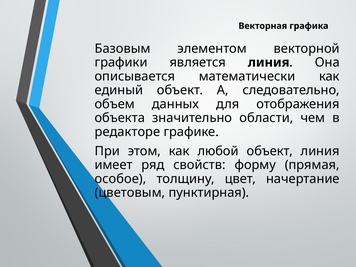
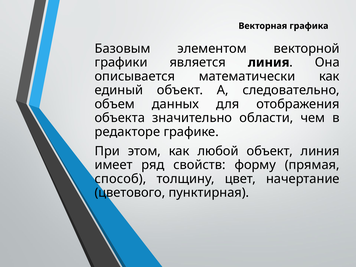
особое: особое -> способ
цветовым: цветовым -> цветового
